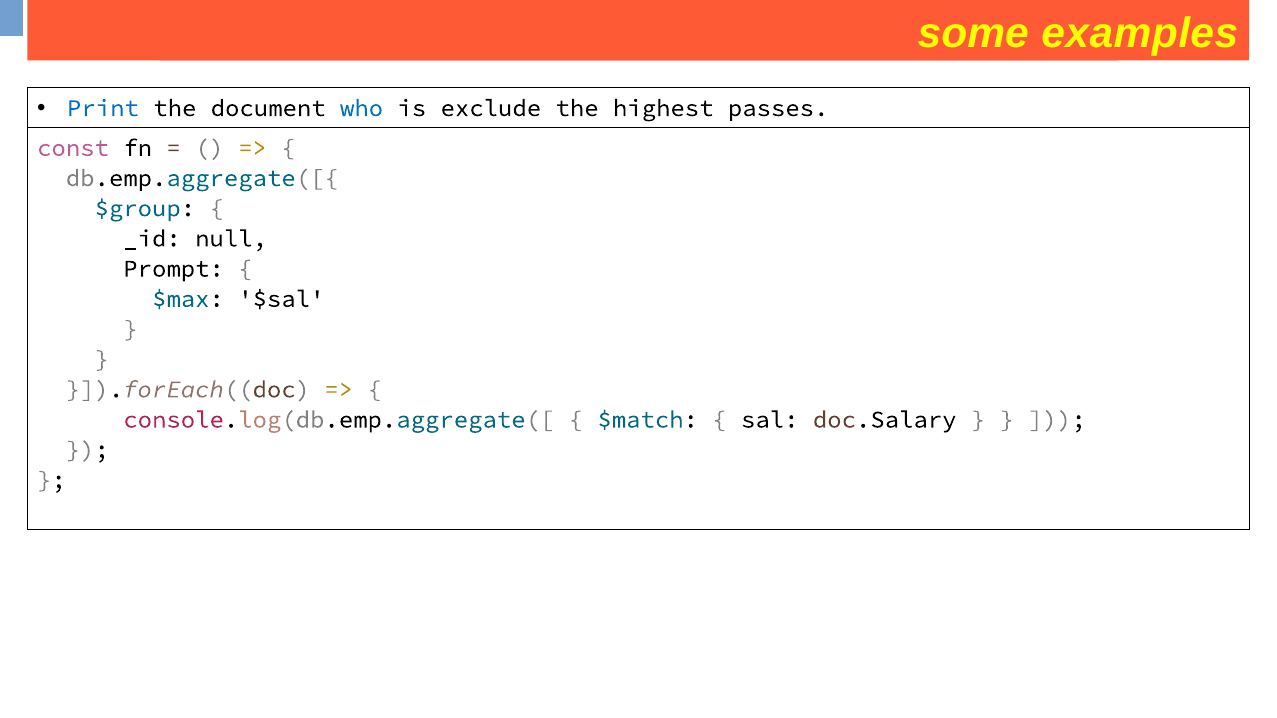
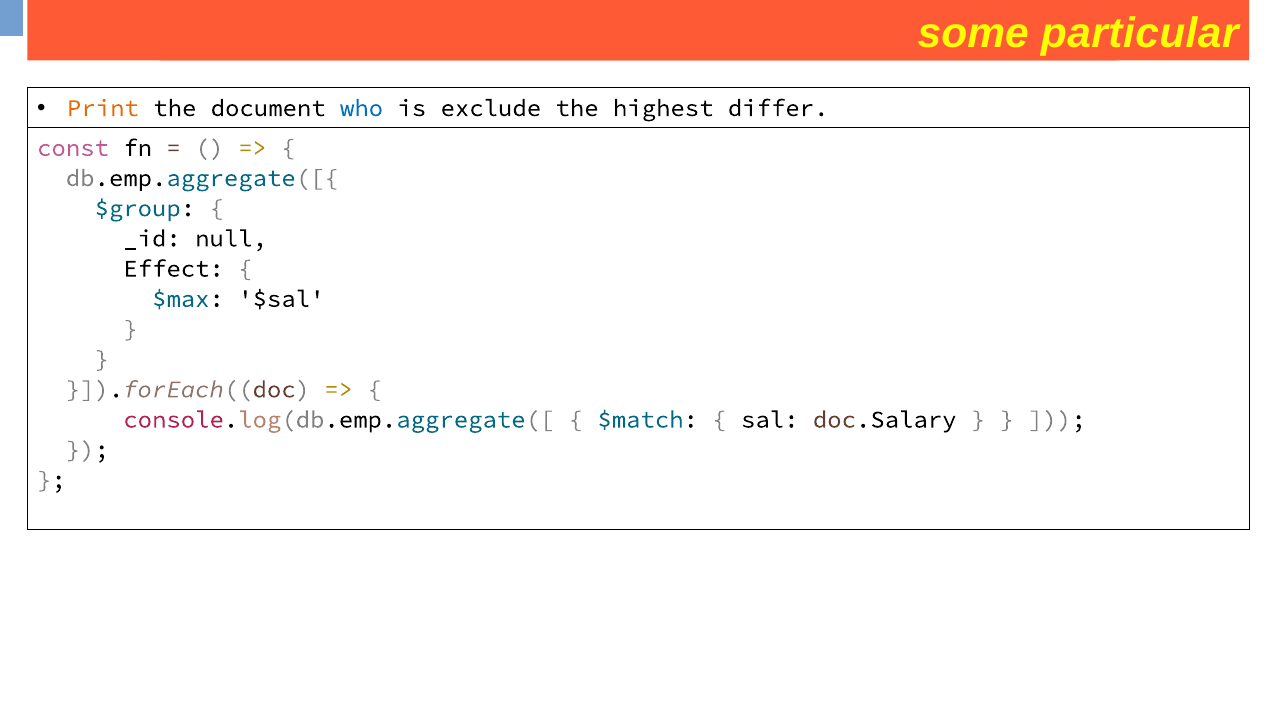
examples: examples -> particular
Print colour: blue -> orange
passes: passes -> differ
Prompt: Prompt -> Effect
